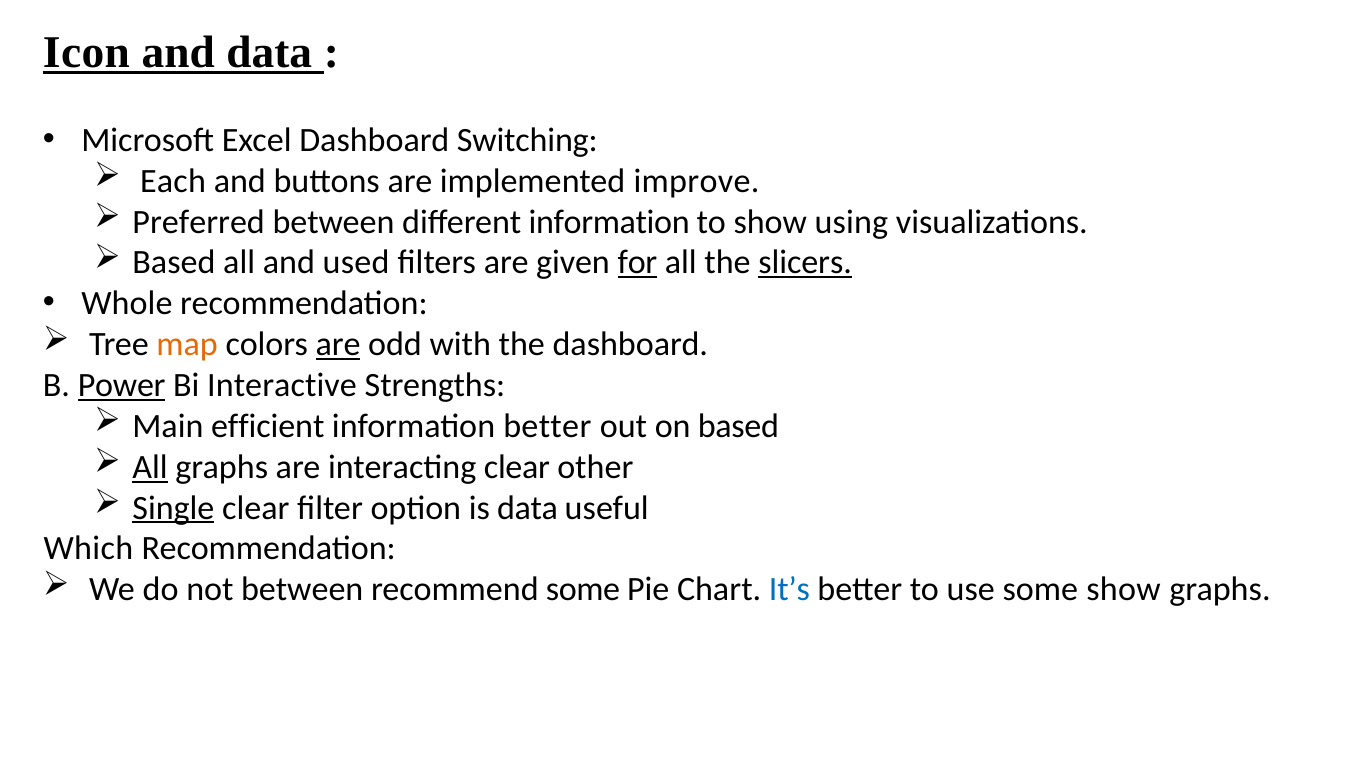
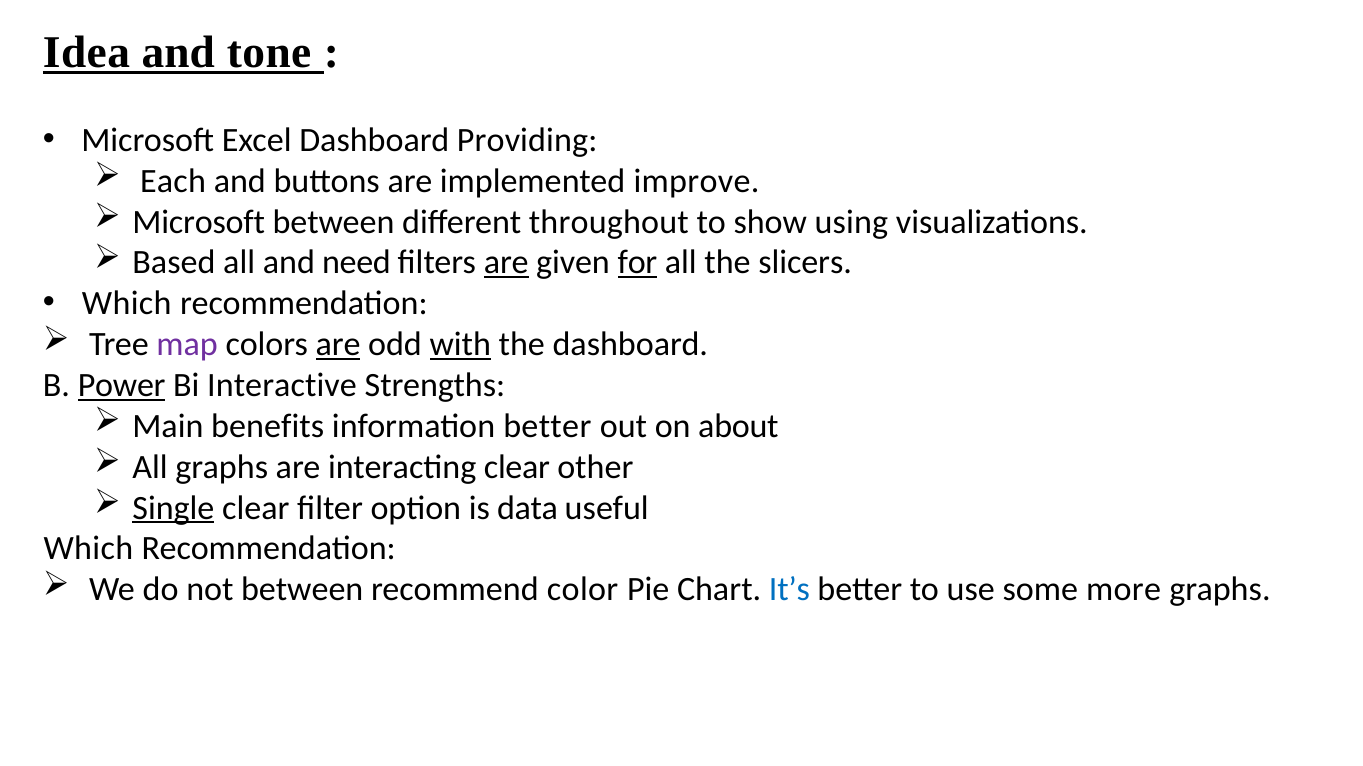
Icon: Icon -> Idea
and data: data -> tone
Switching: Switching -> Providing
Preferred at (199, 222): Preferred -> Microsoft
different information: information -> throughout
used: used -> need
are at (506, 263) underline: none -> present
slicers underline: present -> none
Whole at (127, 304): Whole -> Which
map colour: orange -> purple
with underline: none -> present
efficient: efficient -> benefits
on based: based -> about
All at (150, 467) underline: present -> none
recommend some: some -> color
some show: show -> more
